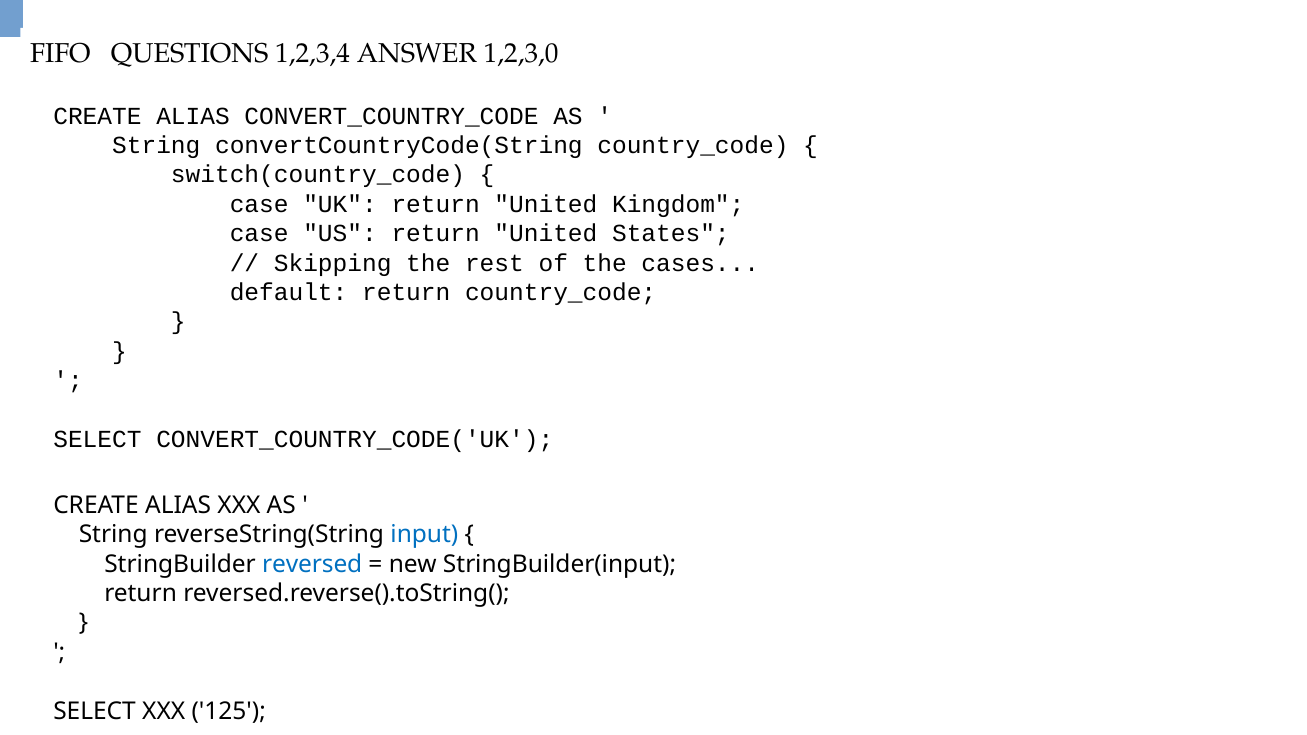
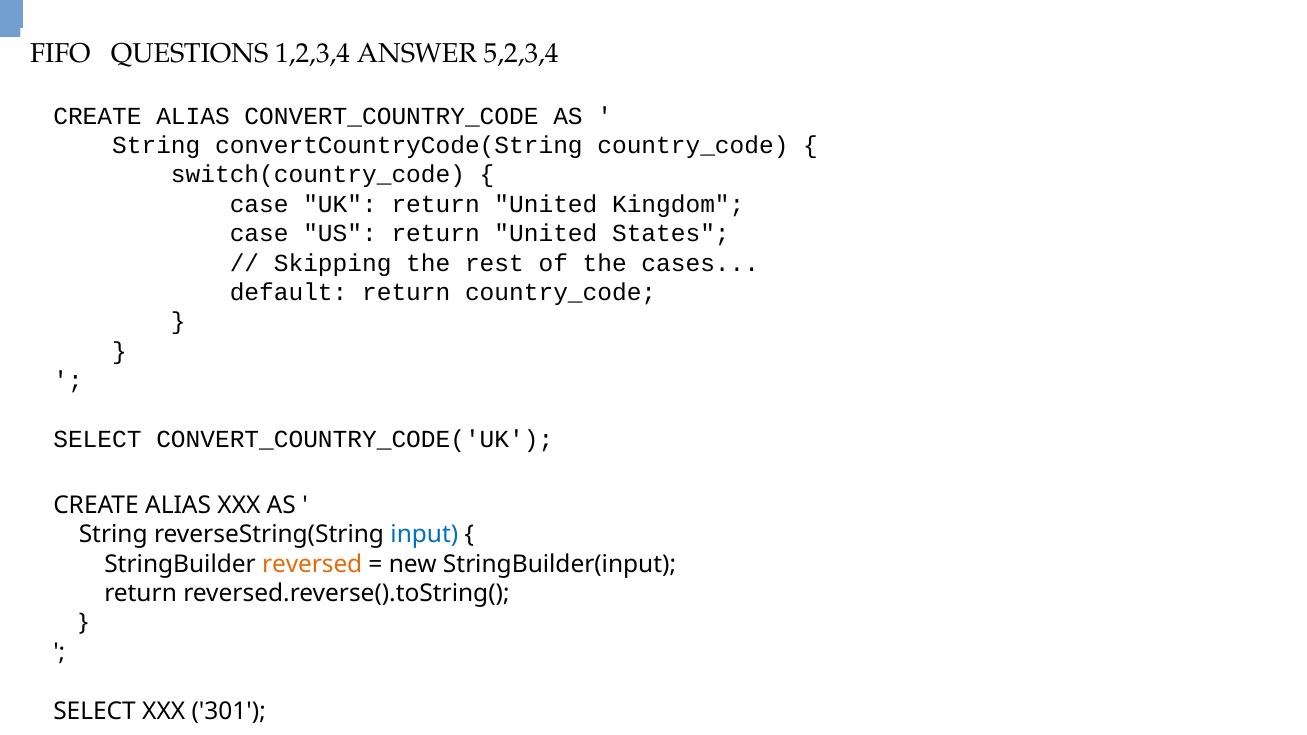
1,2,3,0: 1,2,3,0 -> 5,2,3,4
reversed colour: blue -> orange
125: 125 -> 301
